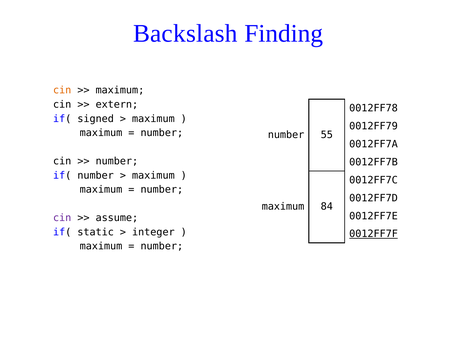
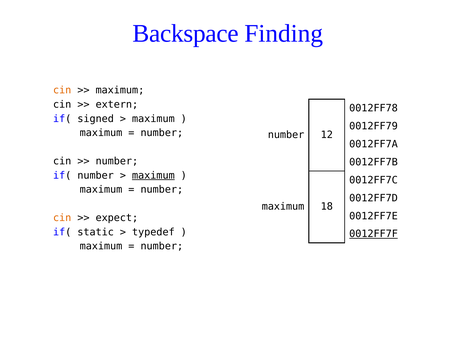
Backslash: Backslash -> Backspace
55: 55 -> 12
maximum at (153, 175) underline: none -> present
84: 84 -> 18
cin at (62, 218) colour: purple -> orange
assume: assume -> expect
integer: integer -> typedef
